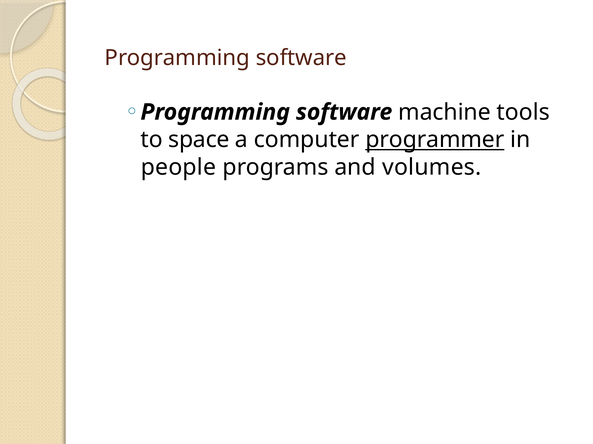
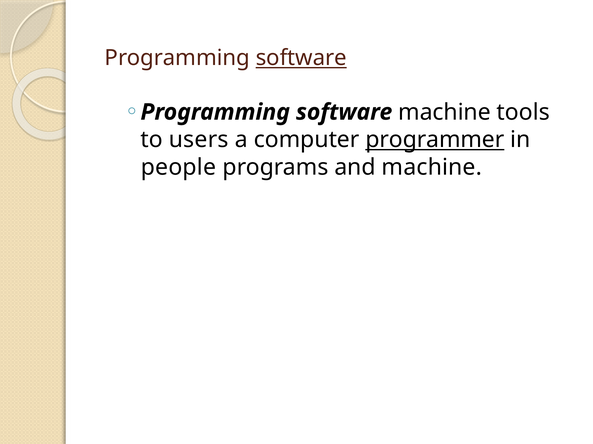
software at (301, 58) underline: none -> present
space: space -> users
and volumes: volumes -> machine
